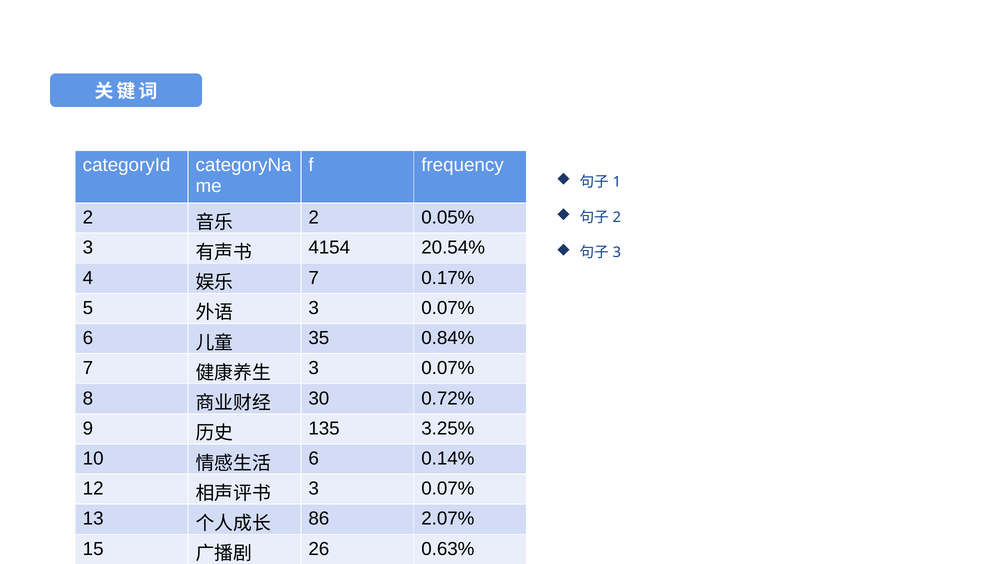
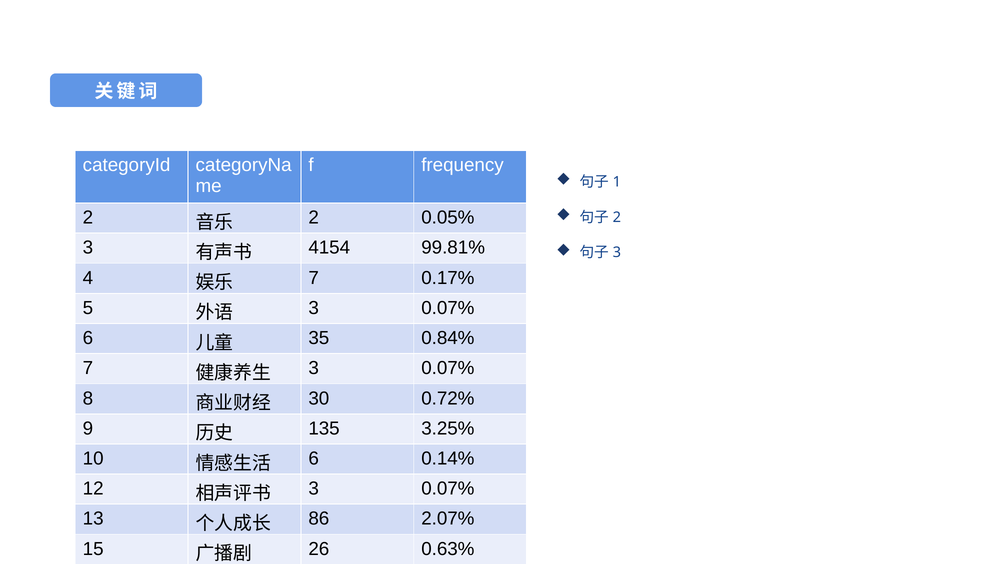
20.54%: 20.54% -> 99.81%
